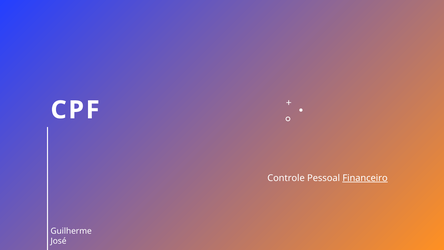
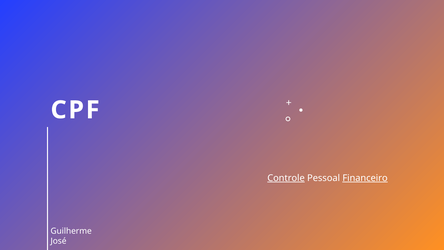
Controle underline: none -> present
